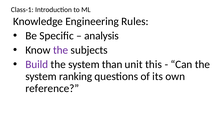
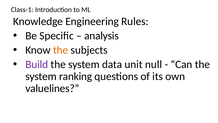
the at (61, 50) colour: purple -> orange
than: than -> data
this: this -> null
reference: reference -> valuelines
